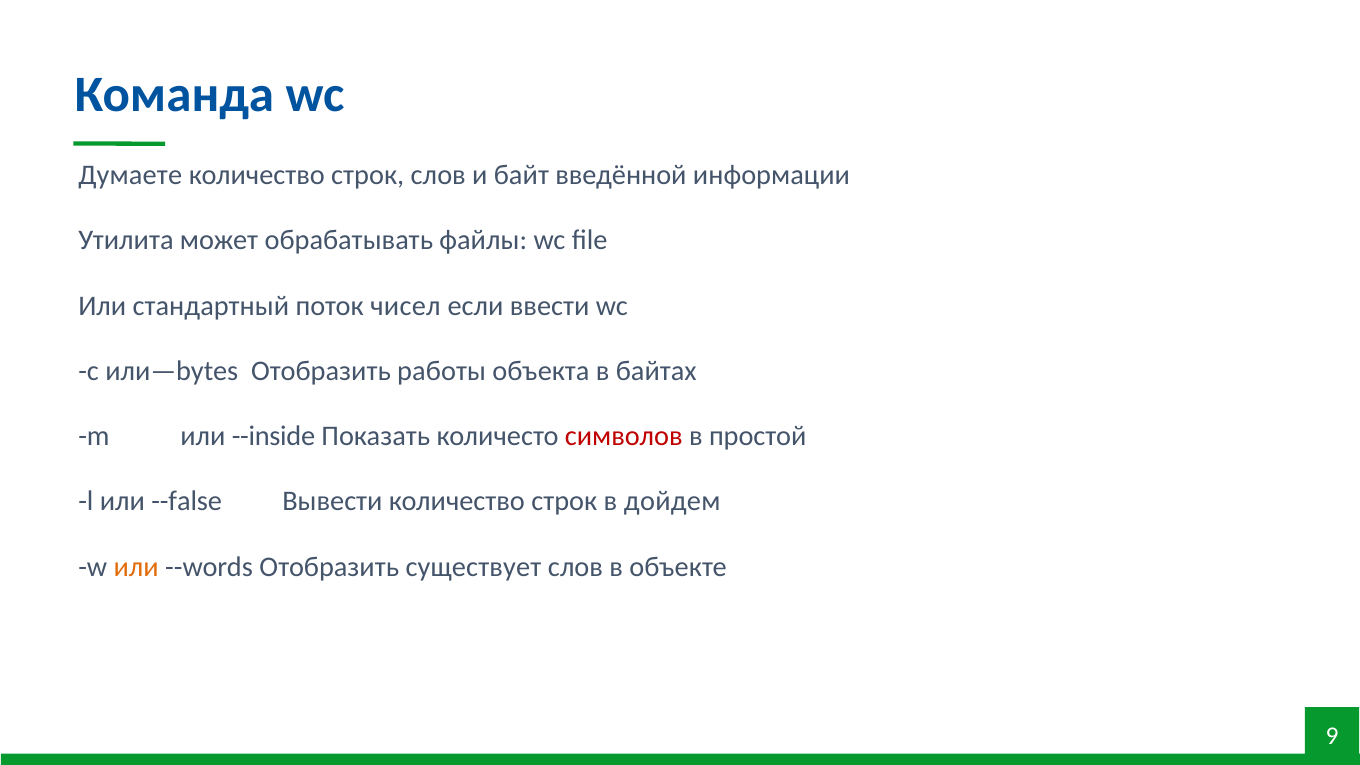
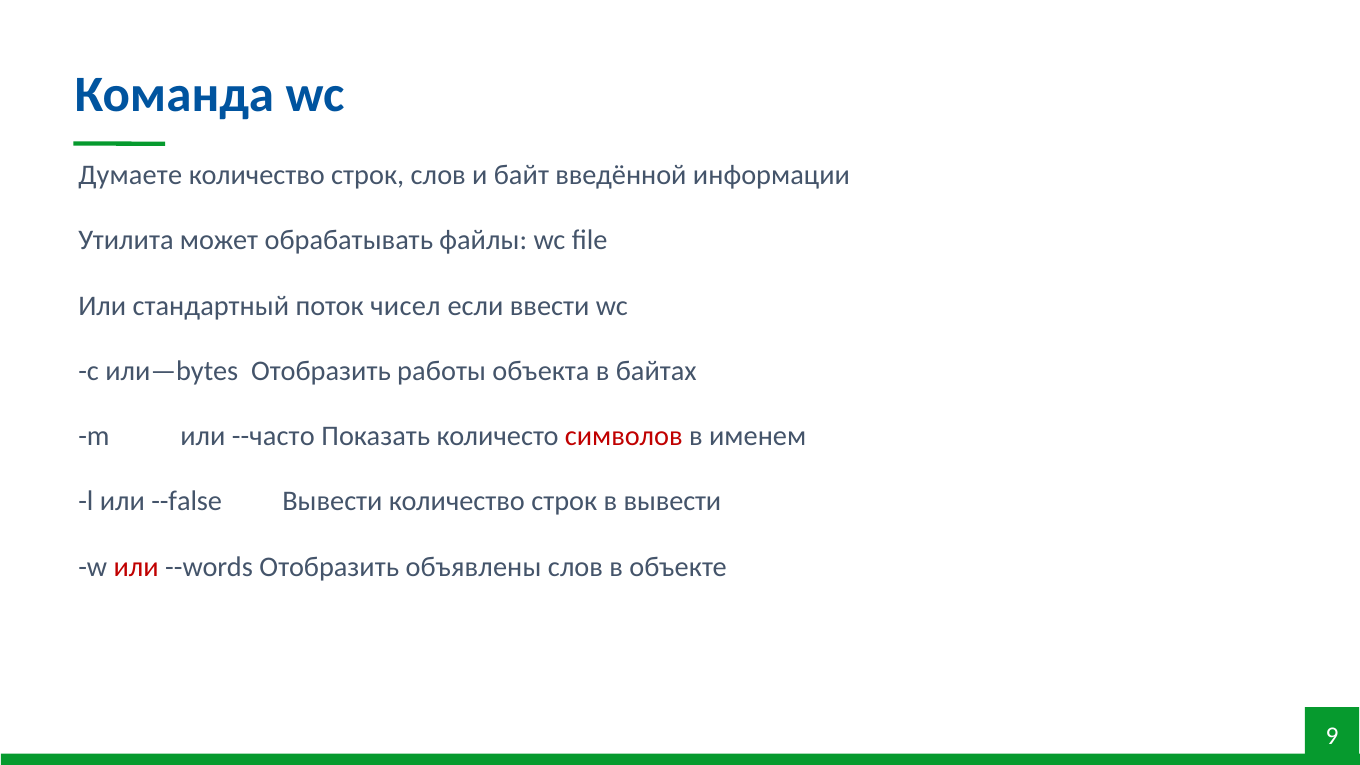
--inside: --inside -> --часто
простой: простой -> именем
в дойдем: дойдем -> вывести
или at (136, 567) colour: orange -> red
существует: существует -> объявлены
